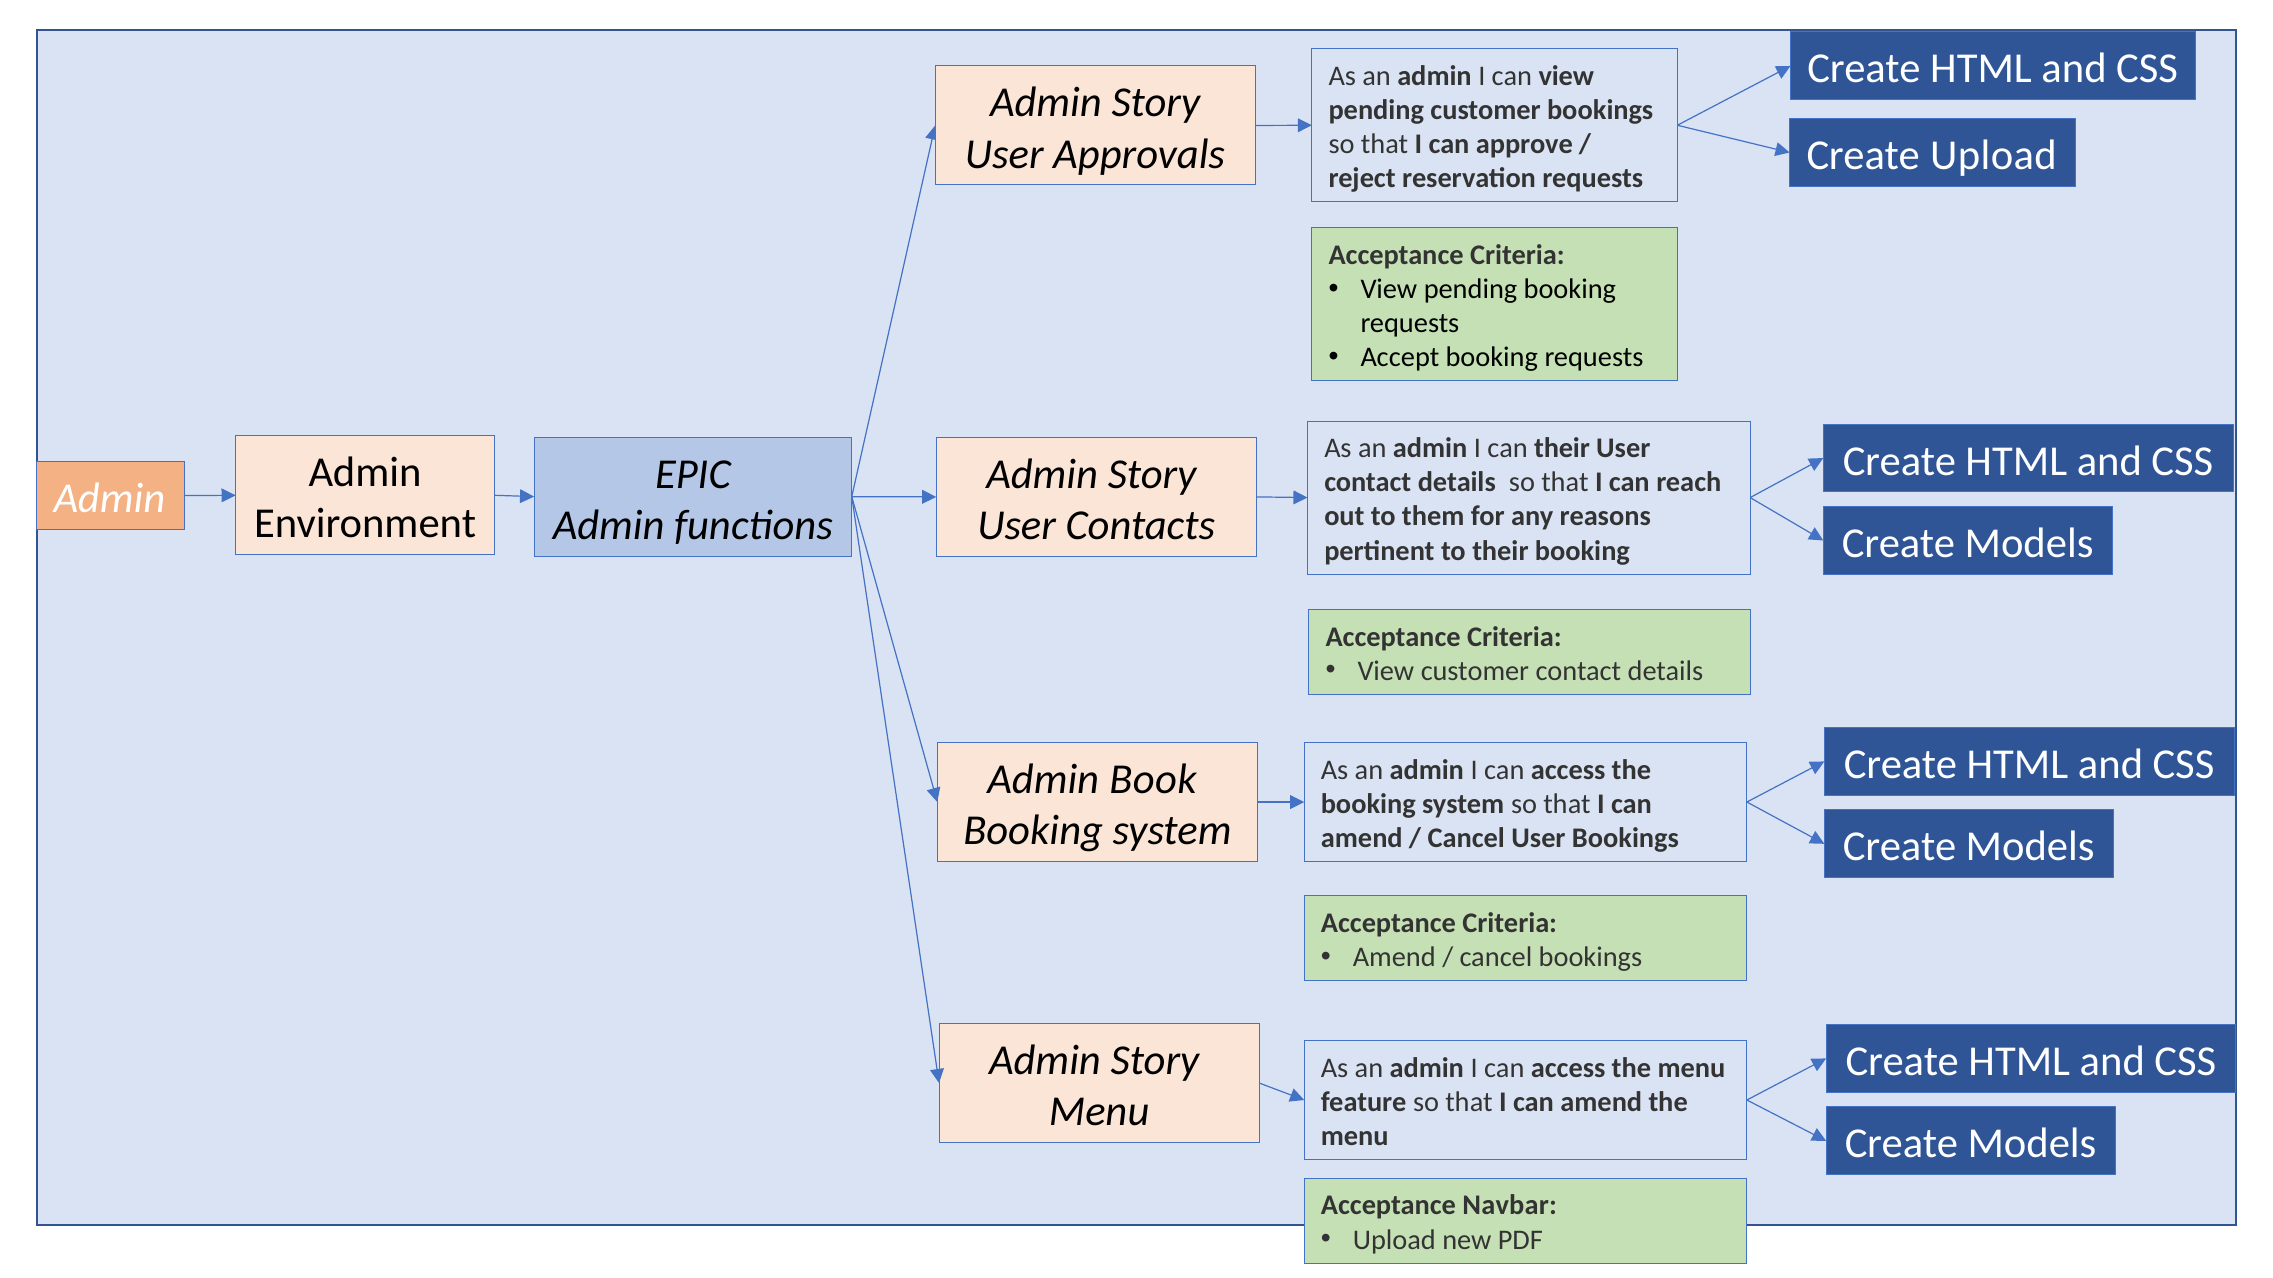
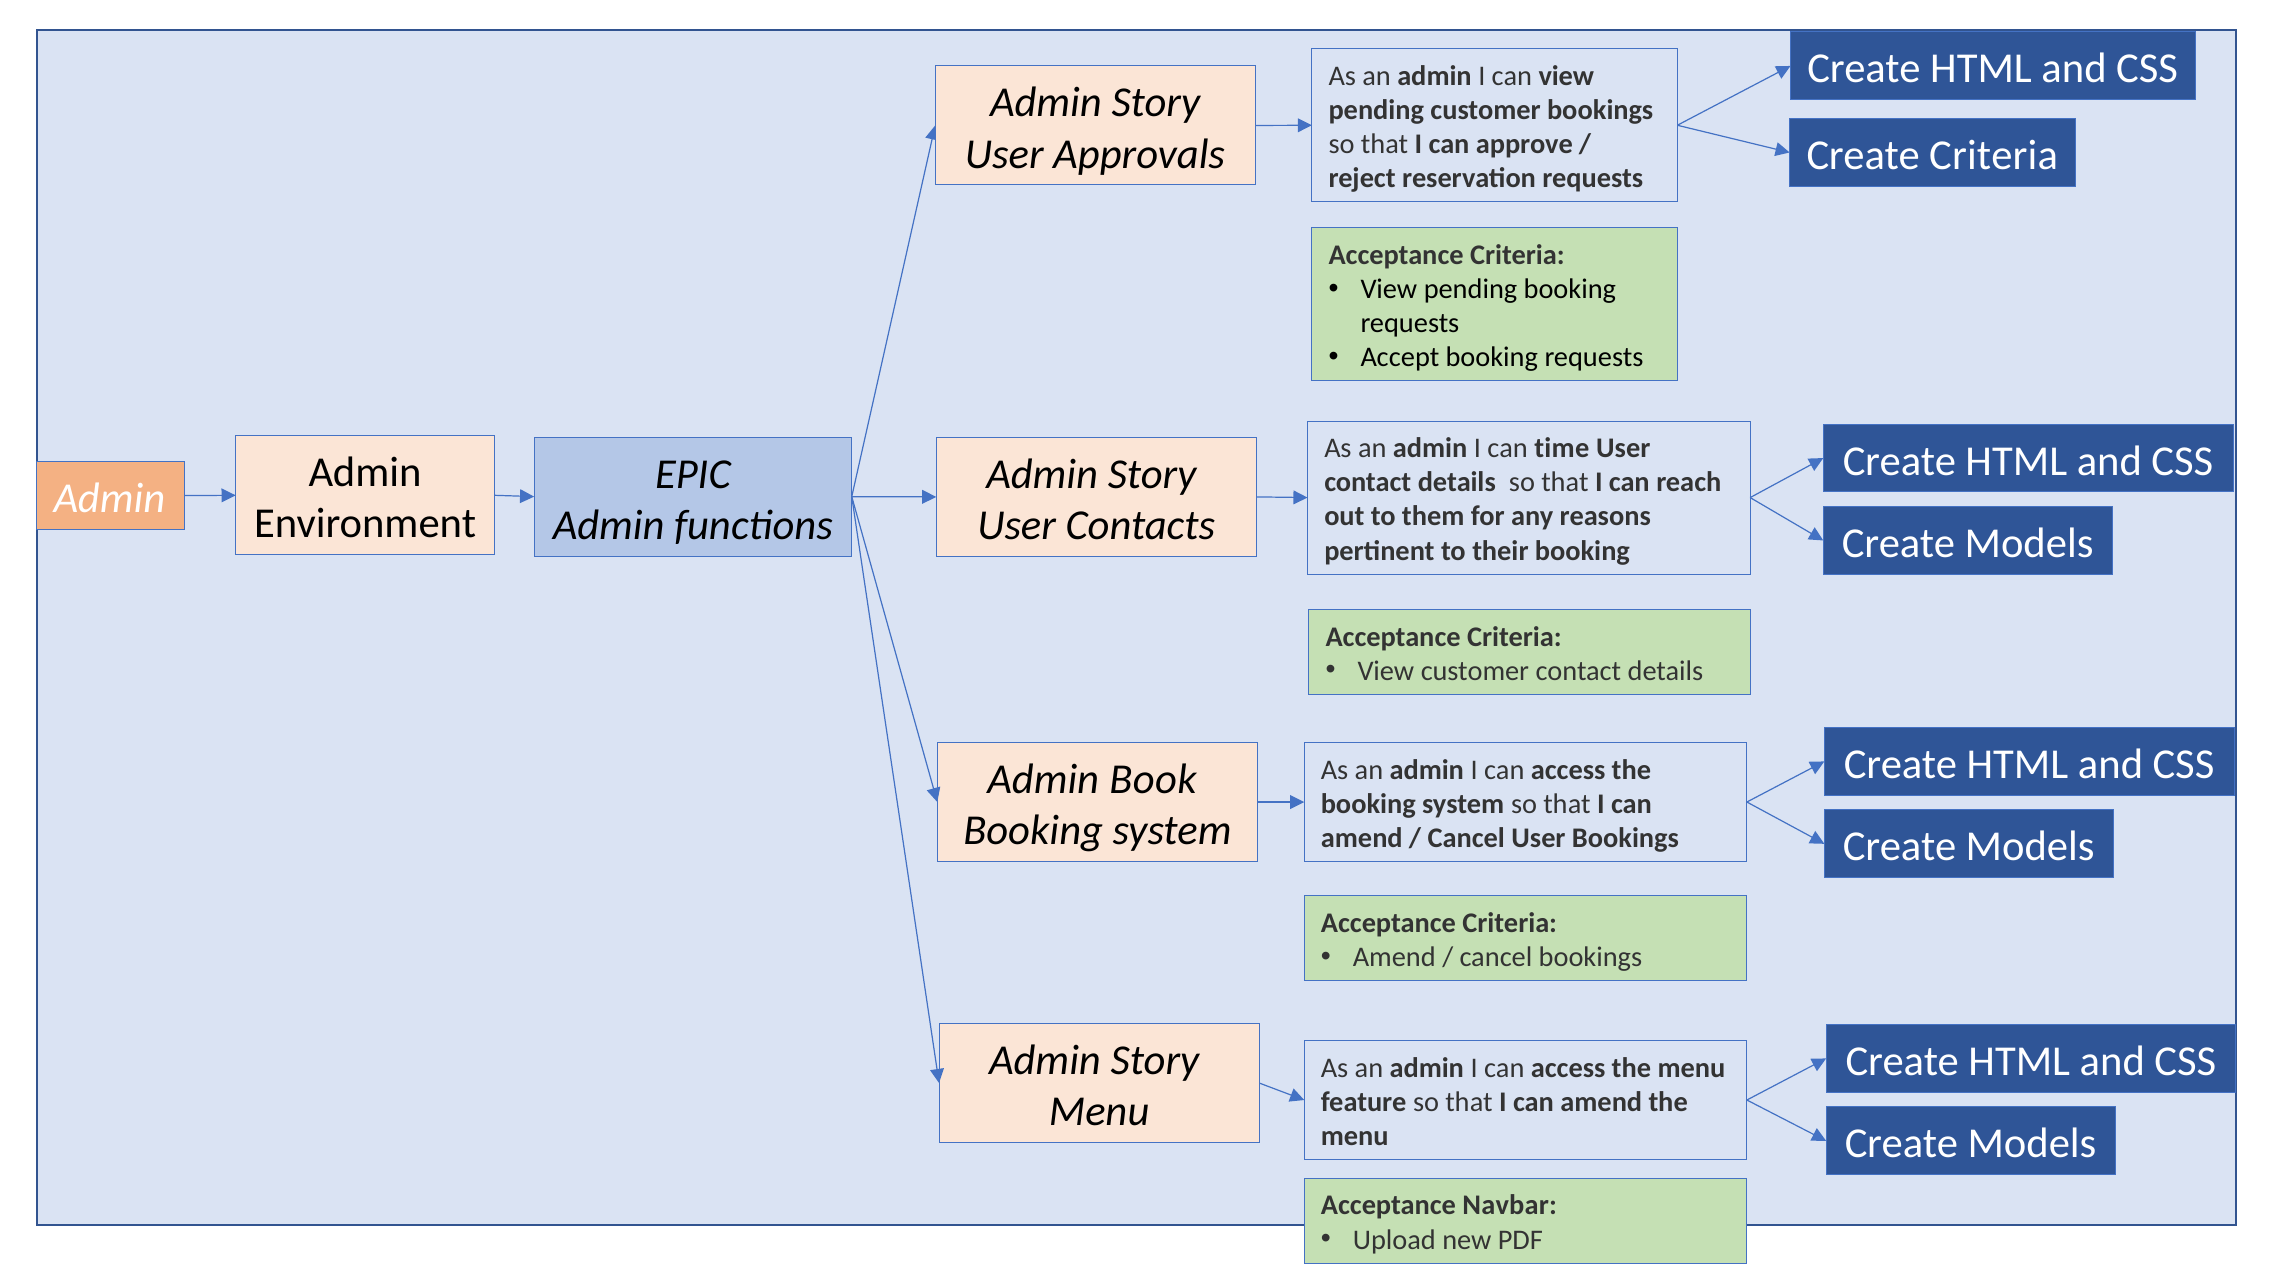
Create Upload: Upload -> Criteria
can their: their -> time
